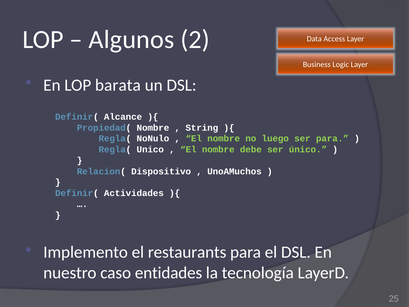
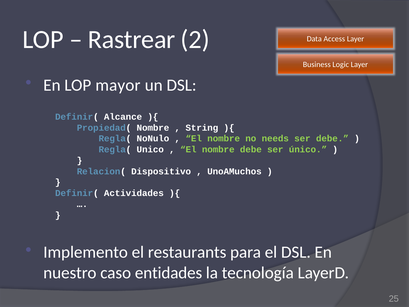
Algunos: Algunos -> Rastrear
barata: barata -> mayor
luego: luego -> needs
ser para: para -> debe
